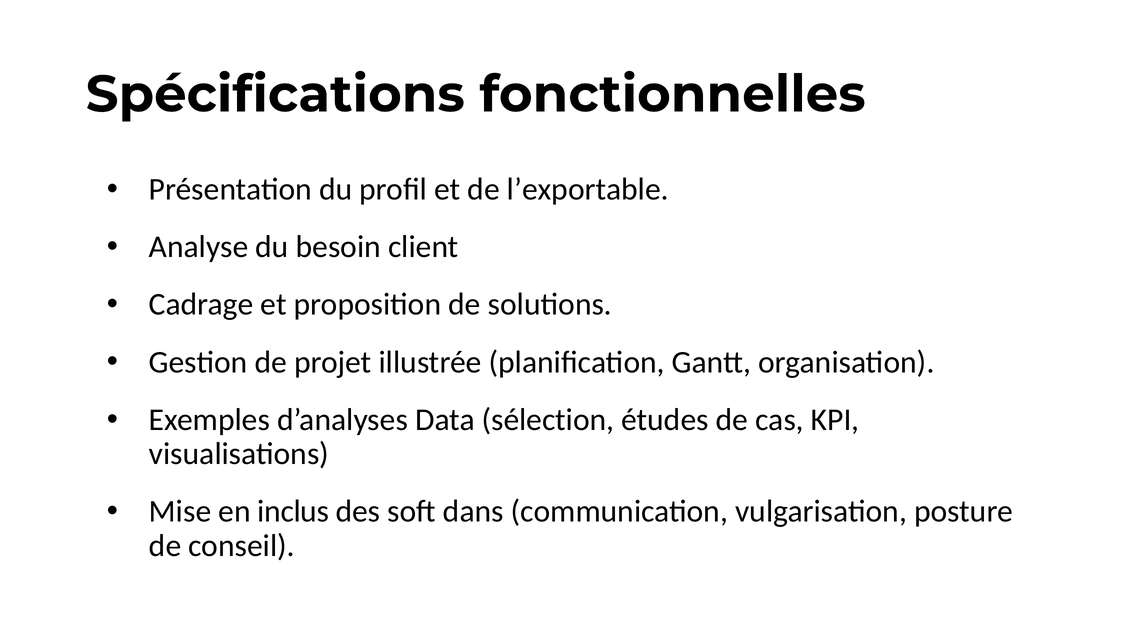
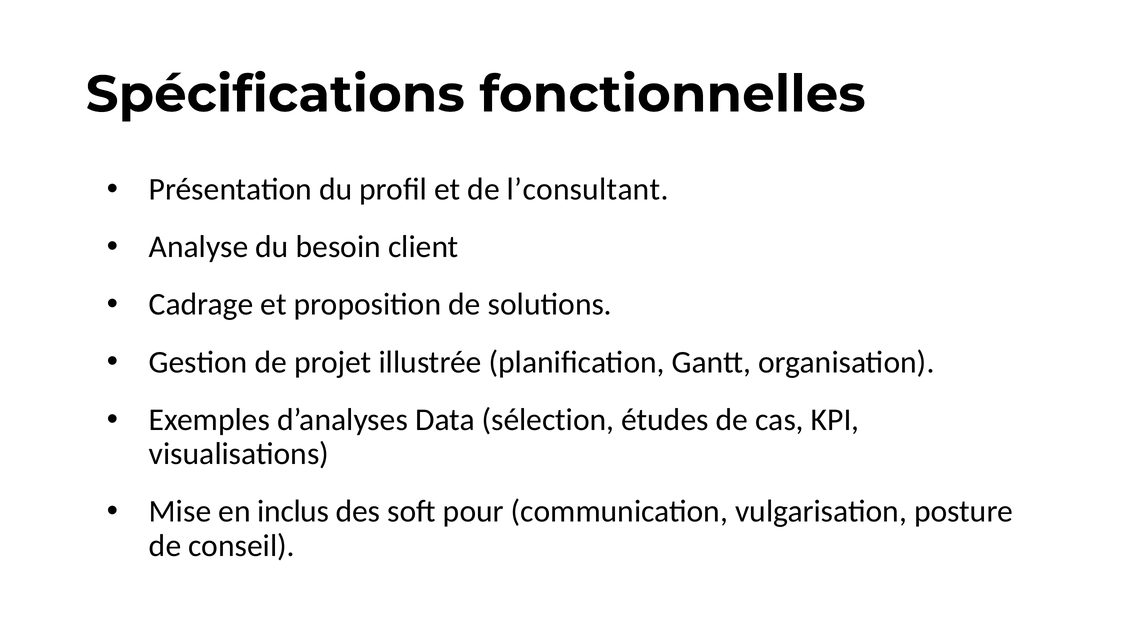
l’exportable: l’exportable -> l’consultant
dans: dans -> pour
